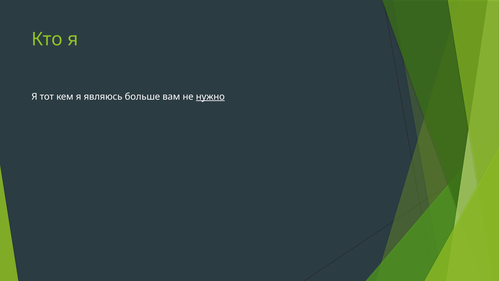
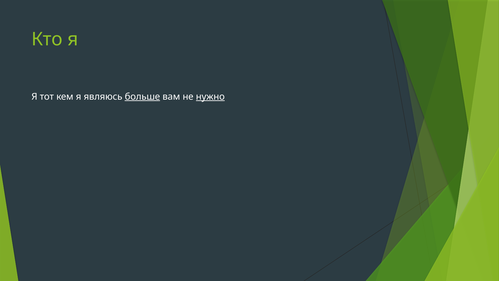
больше underline: none -> present
